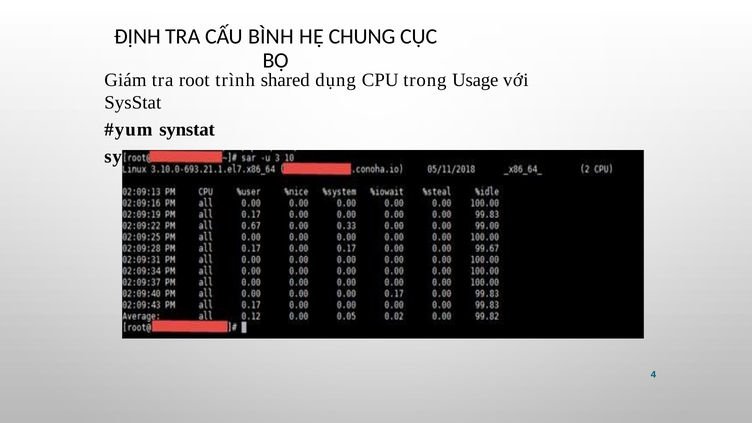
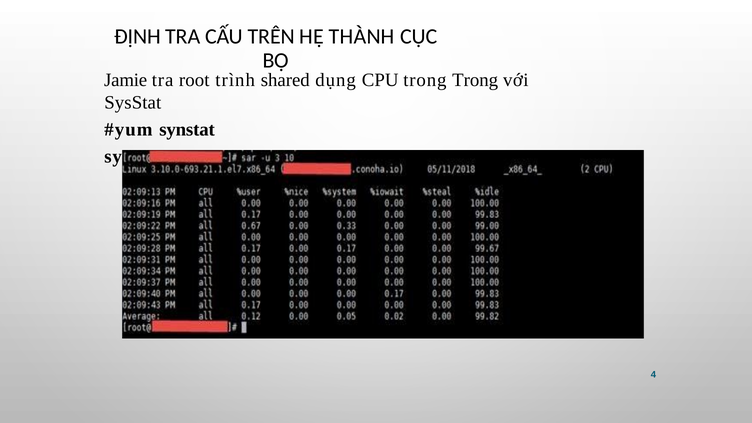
BÌNH: BÌNH -> TRÊN
CHUNG: CHUNG -> THÀNH
Giám: Giám -> Jamie
trong Usage: Usage -> Trong
